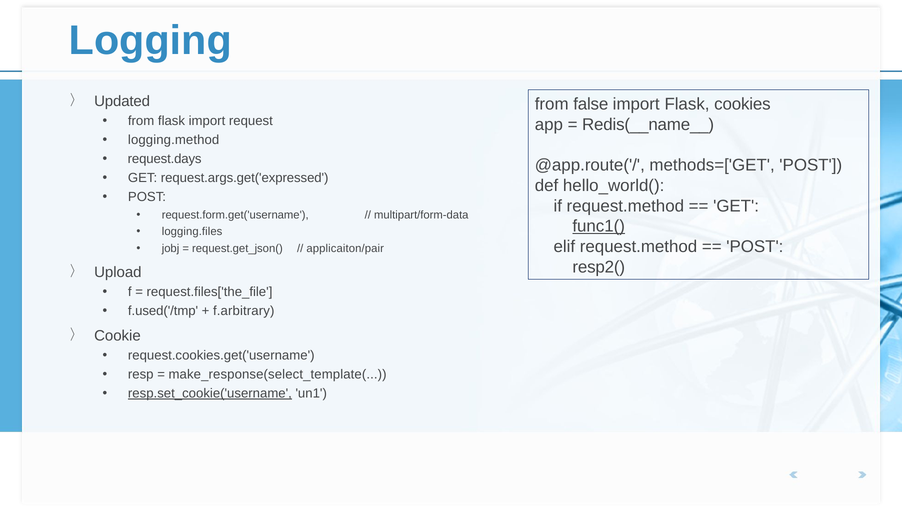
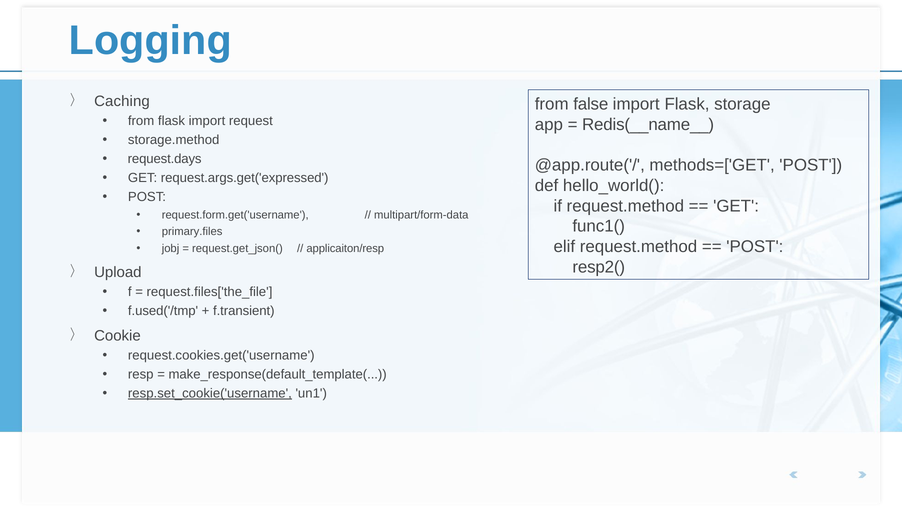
Updated: Updated -> Caching
cookies: cookies -> storage
logging.method: logging.method -> storage.method
func1( underline: present -> none
logging.files: logging.files -> primary.files
applicaiton/pair: applicaiton/pair -> applicaiton/resp
f.arbitrary: f.arbitrary -> f.transient
make_response(select_template(: make_response(select_template( -> make_response(default_template(
